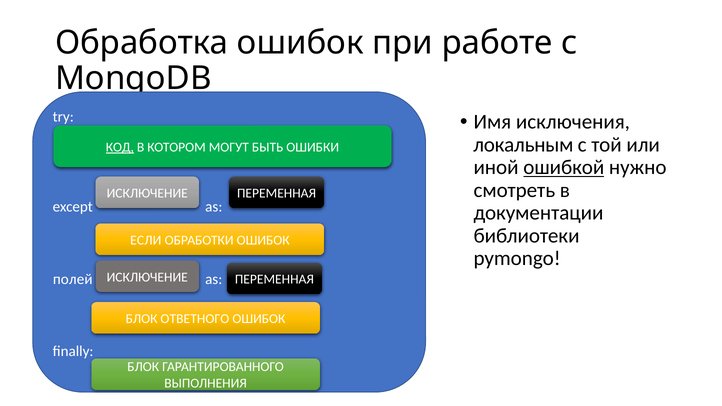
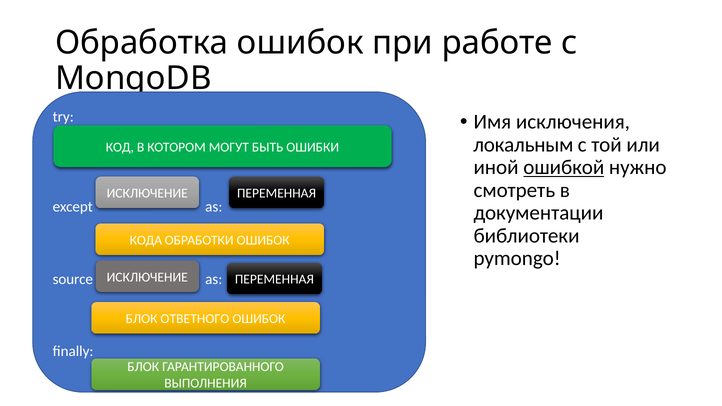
КОД underline: present -> none
ЕСЛИ: ЕСЛИ -> КОДА
полей: полей -> source
